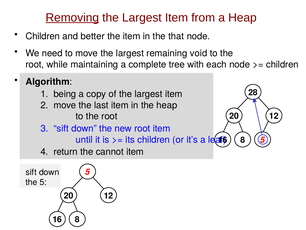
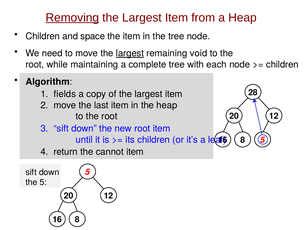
better: better -> space
the that: that -> tree
largest at (130, 53) underline: none -> present
being: being -> fields
